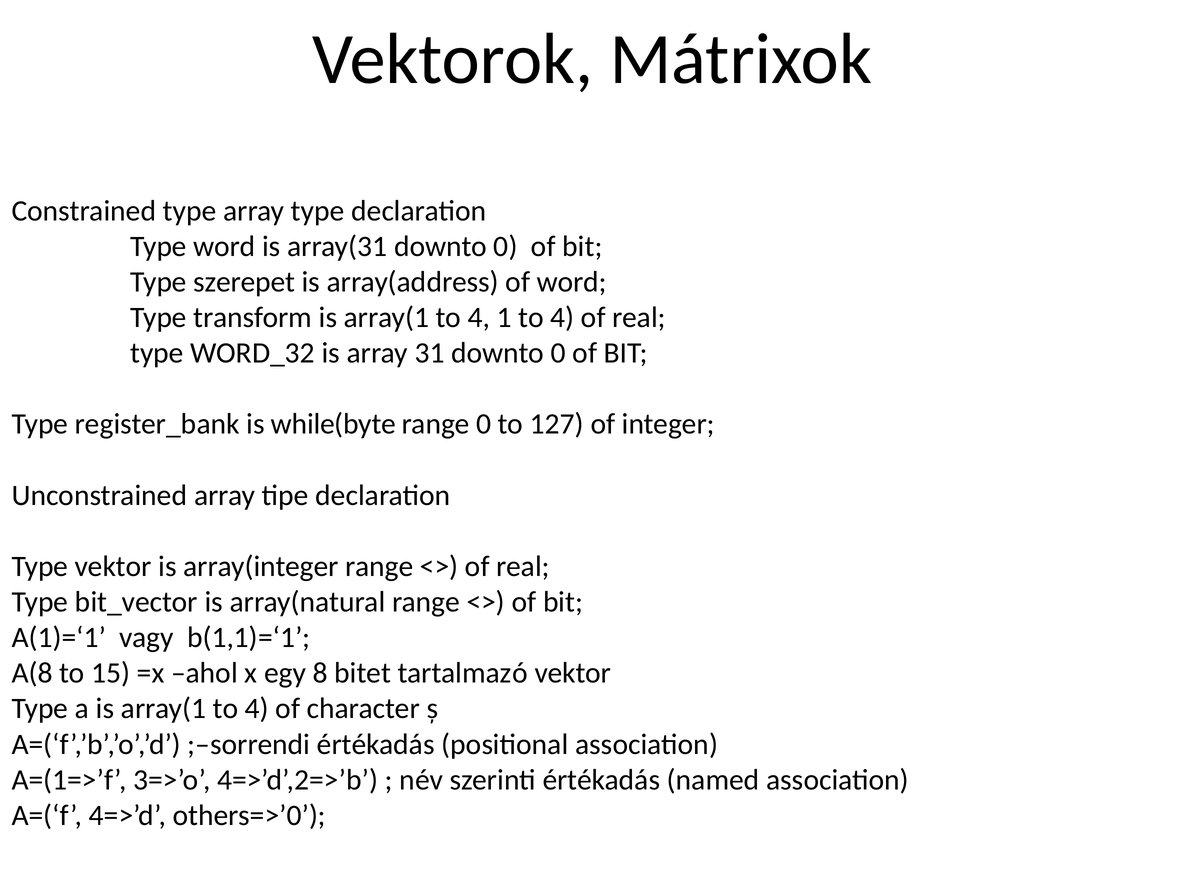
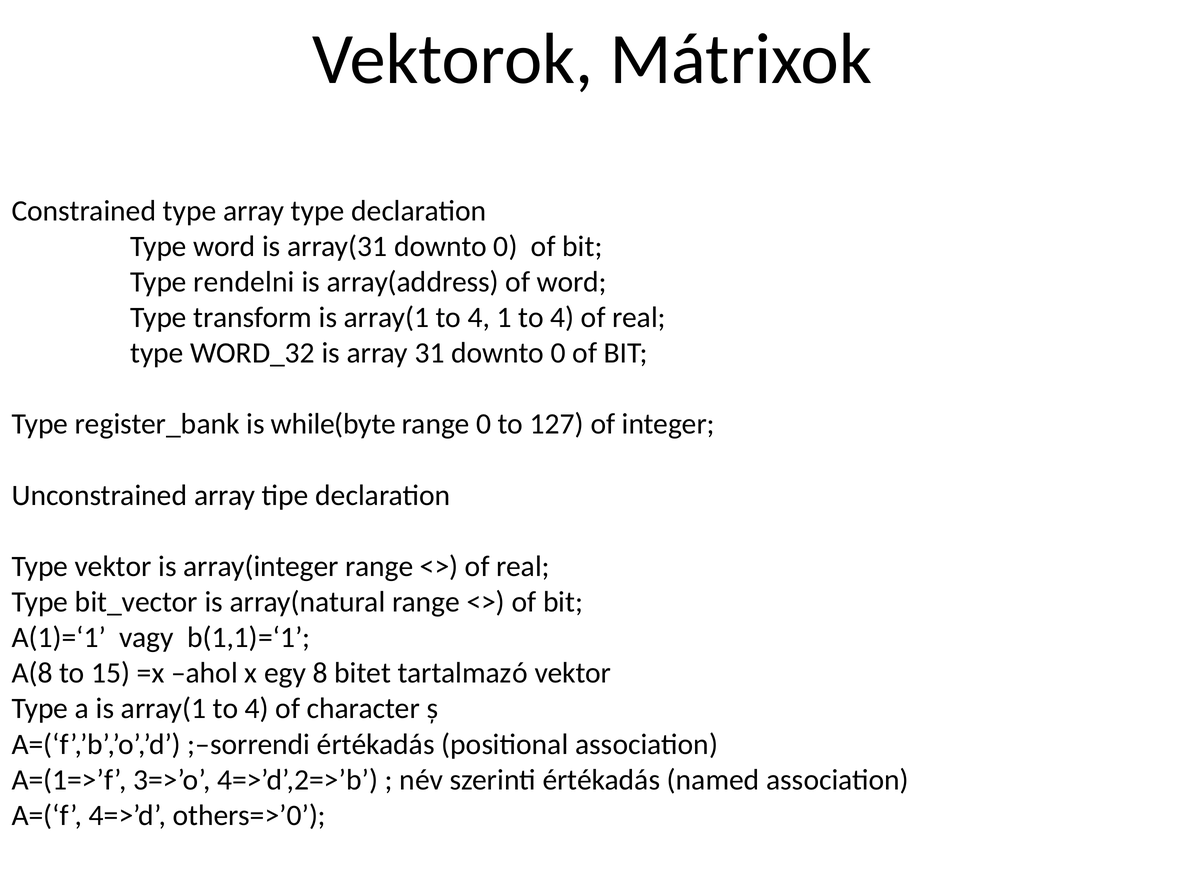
szerepet: szerepet -> rendelni
